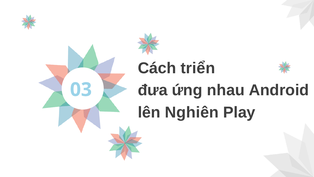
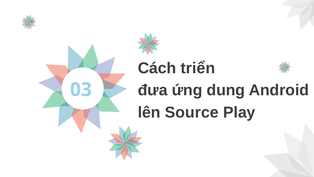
nhau: nhau -> dung
Nghiên: Nghiên -> Source
